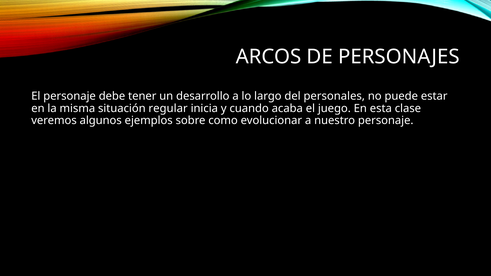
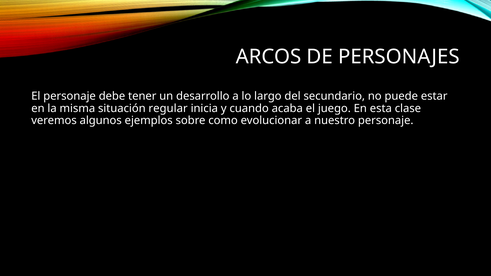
personales: personales -> secundario
